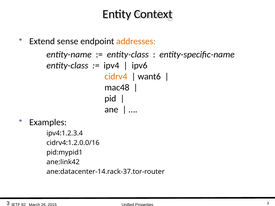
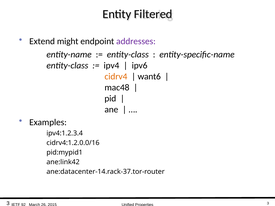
Context: Context -> Filtered
sense: sense -> might
addresses colour: orange -> purple
